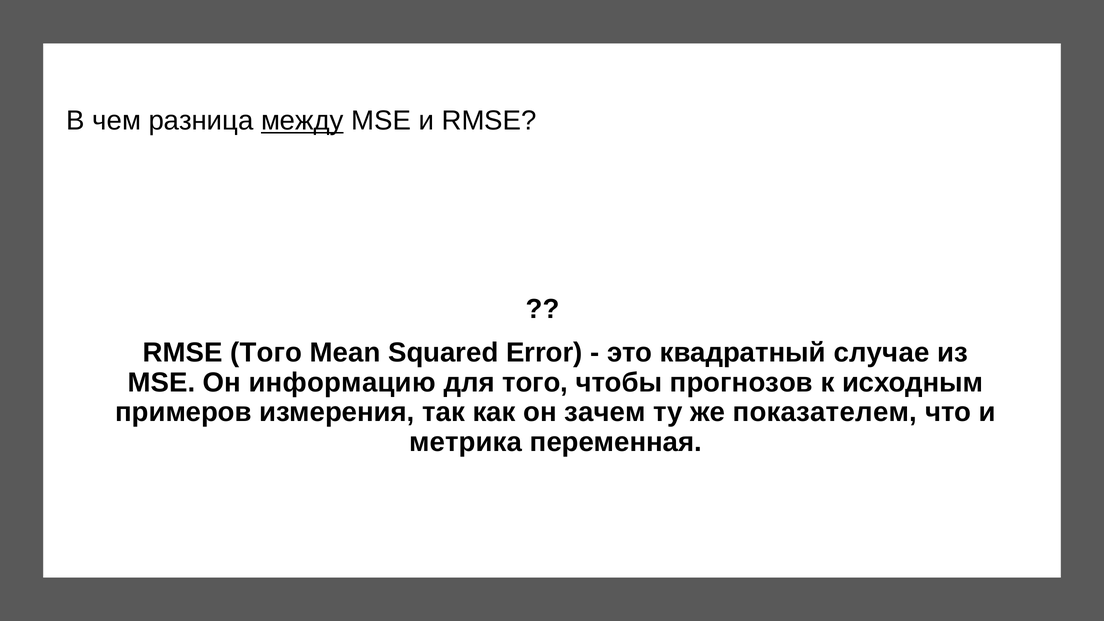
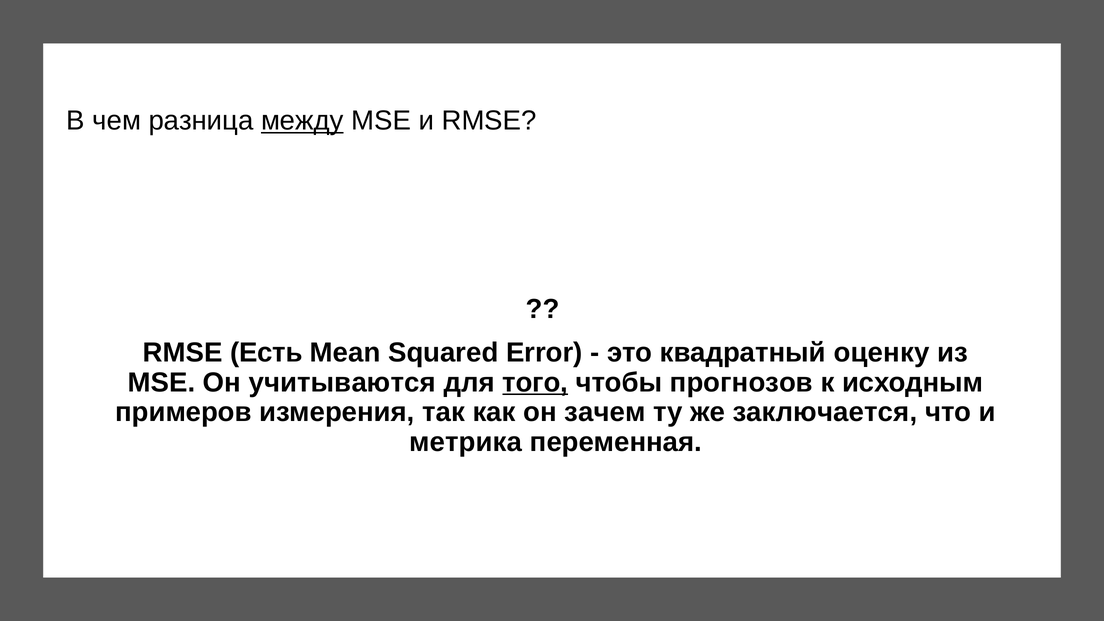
RMSE Того: Того -> Есть
случае: случае -> оценку
информацию: информацию -> учитываются
того at (535, 382) underline: none -> present
показателем: показателем -> заключается
